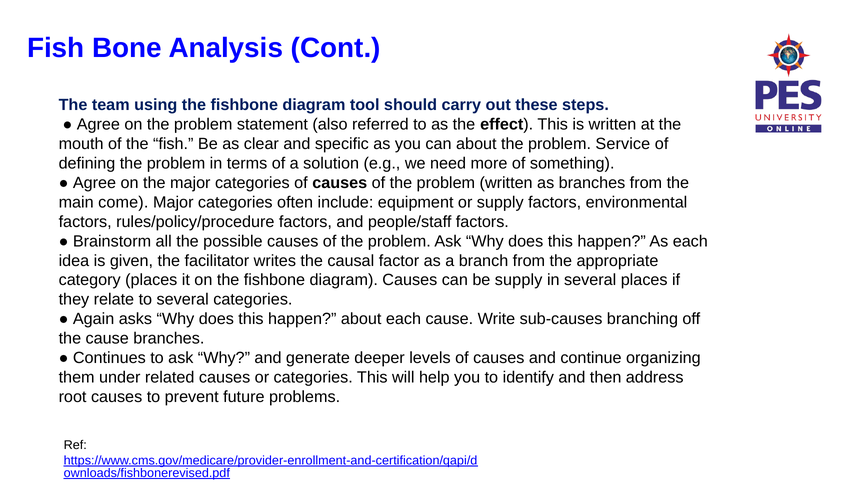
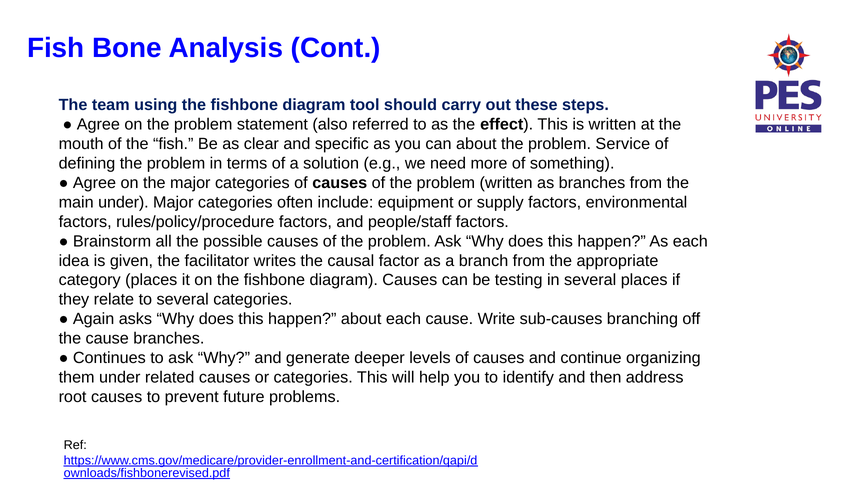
main come: come -> under
be supply: supply -> testing
